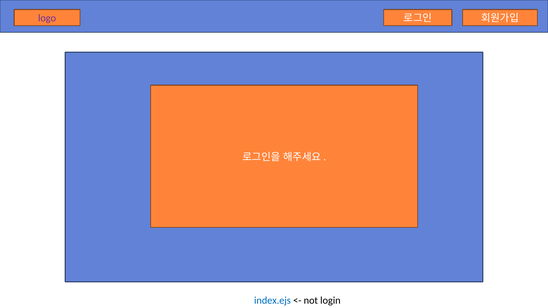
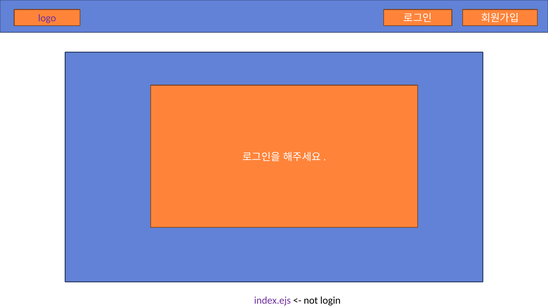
index.ejs colour: blue -> purple
